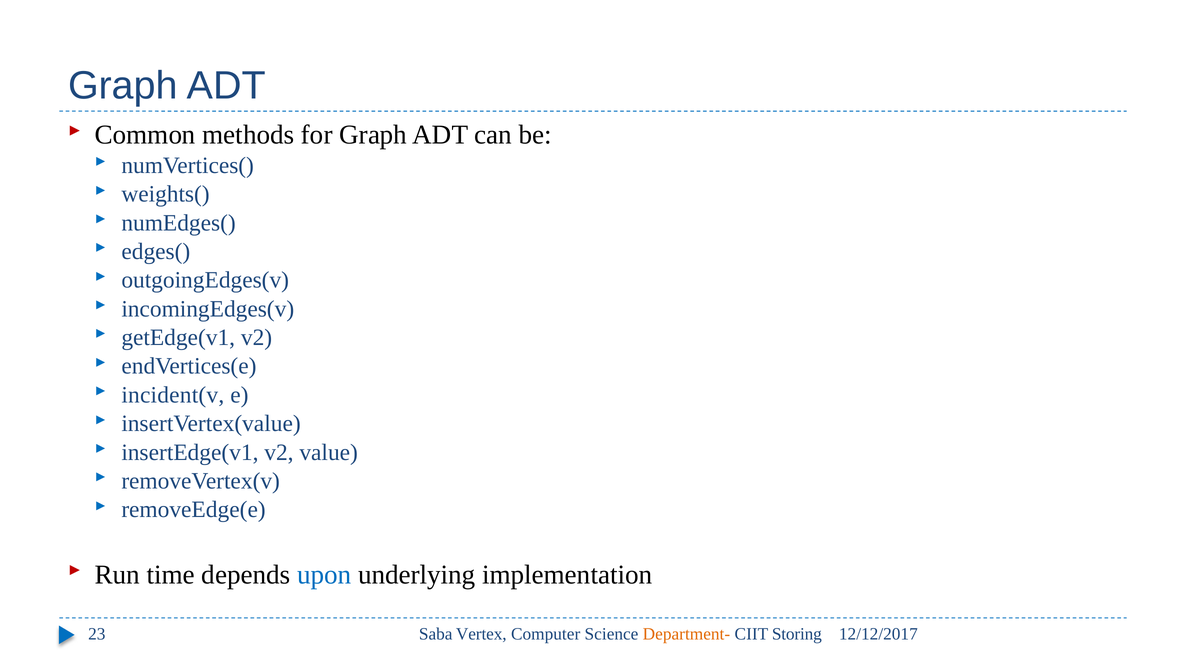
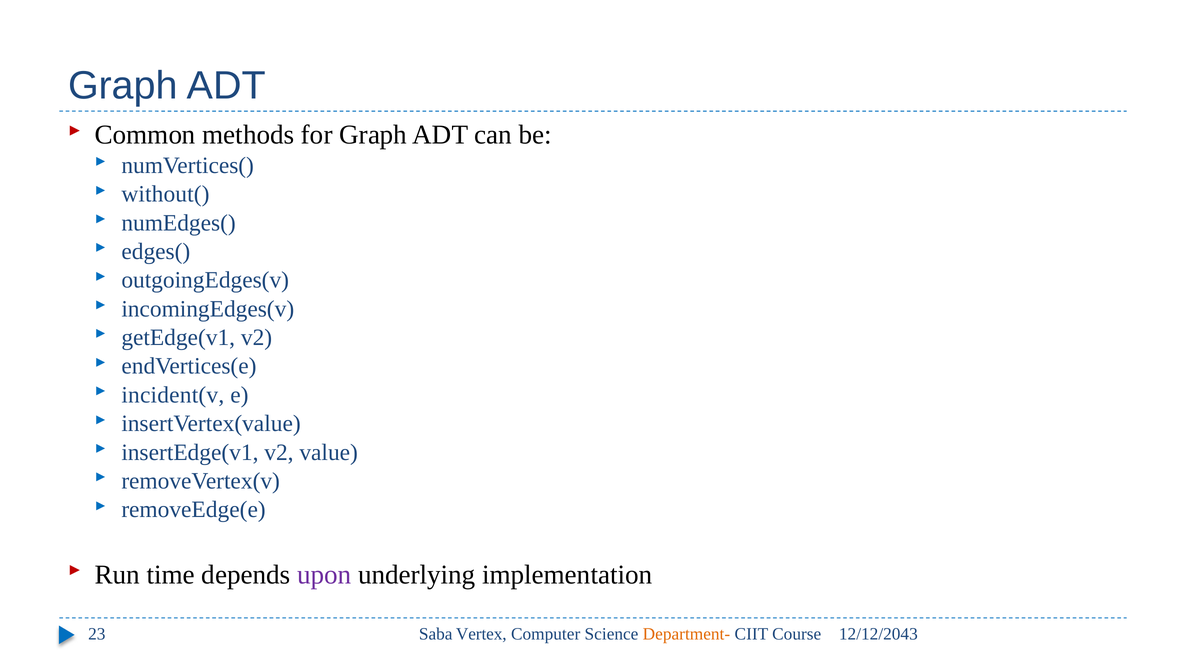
weights(: weights( -> without(
upon colour: blue -> purple
Storing: Storing -> Course
12/12/2017: 12/12/2017 -> 12/12/2043
